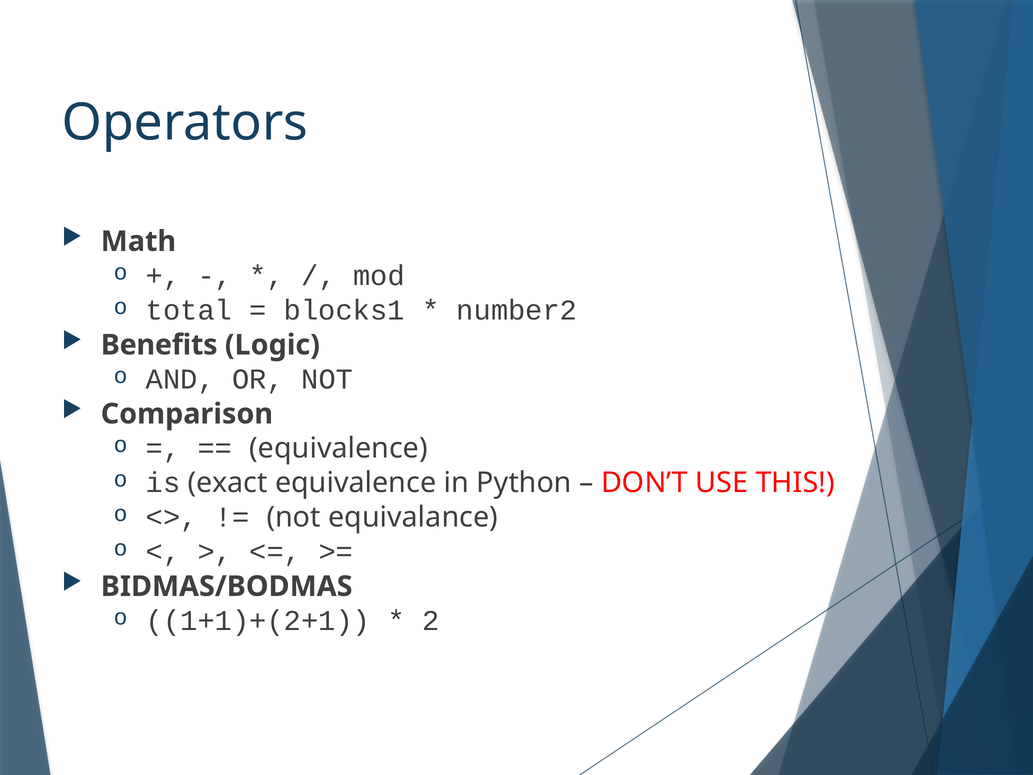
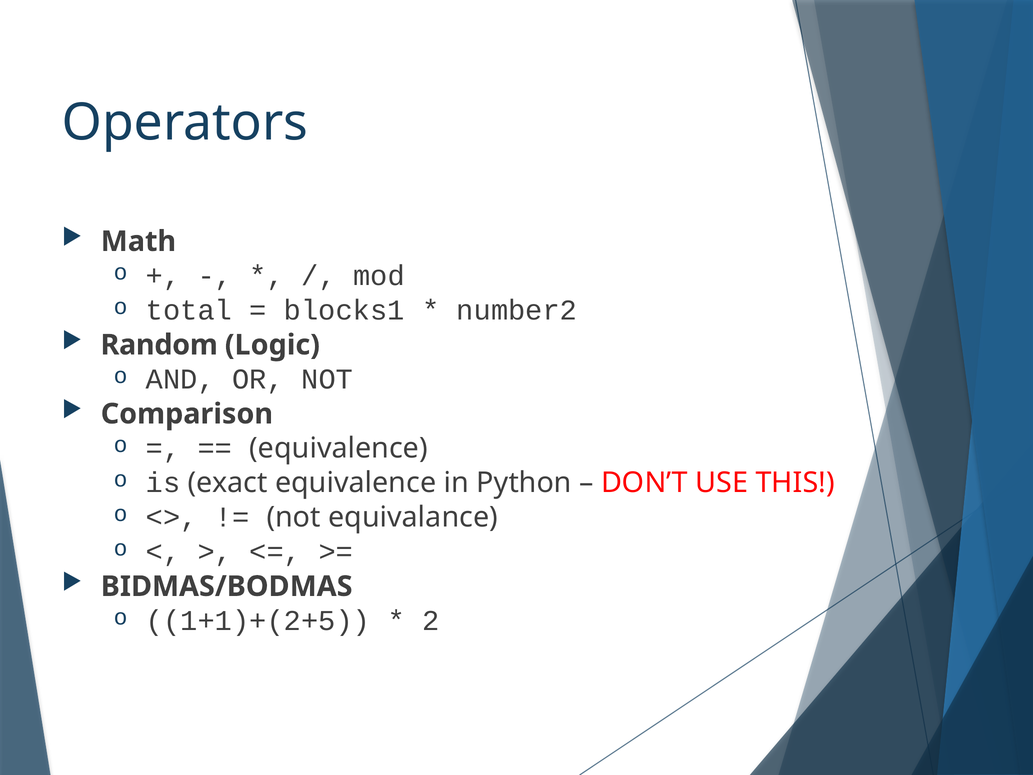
Benefits: Benefits -> Random
1+1)+(2+1: 1+1)+(2+1 -> 1+1)+(2+5
